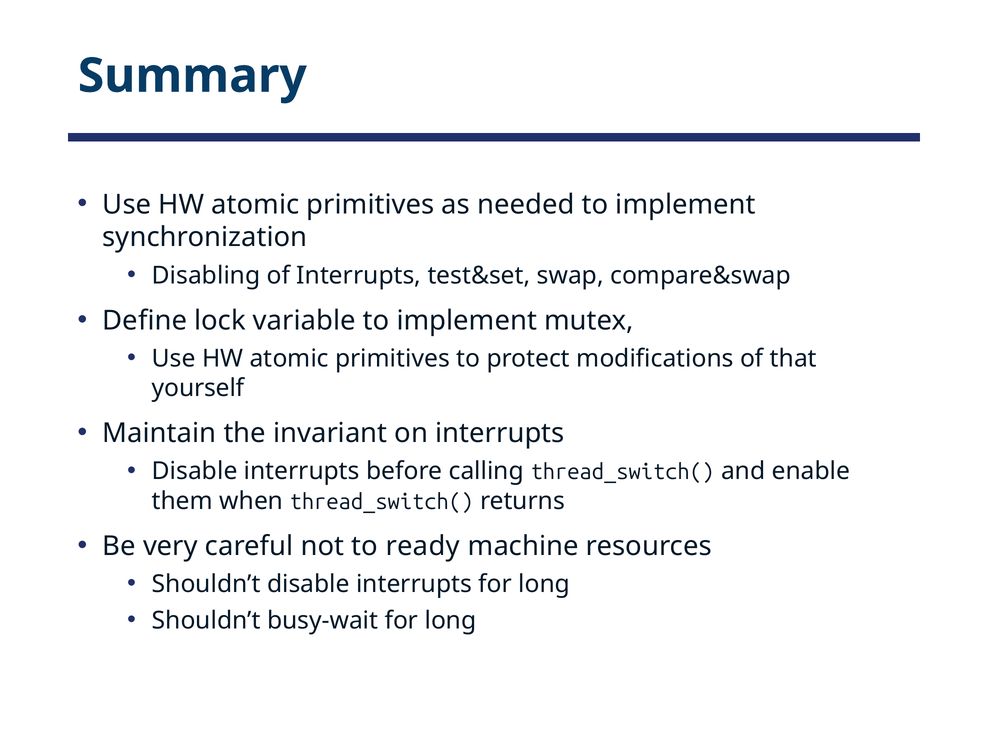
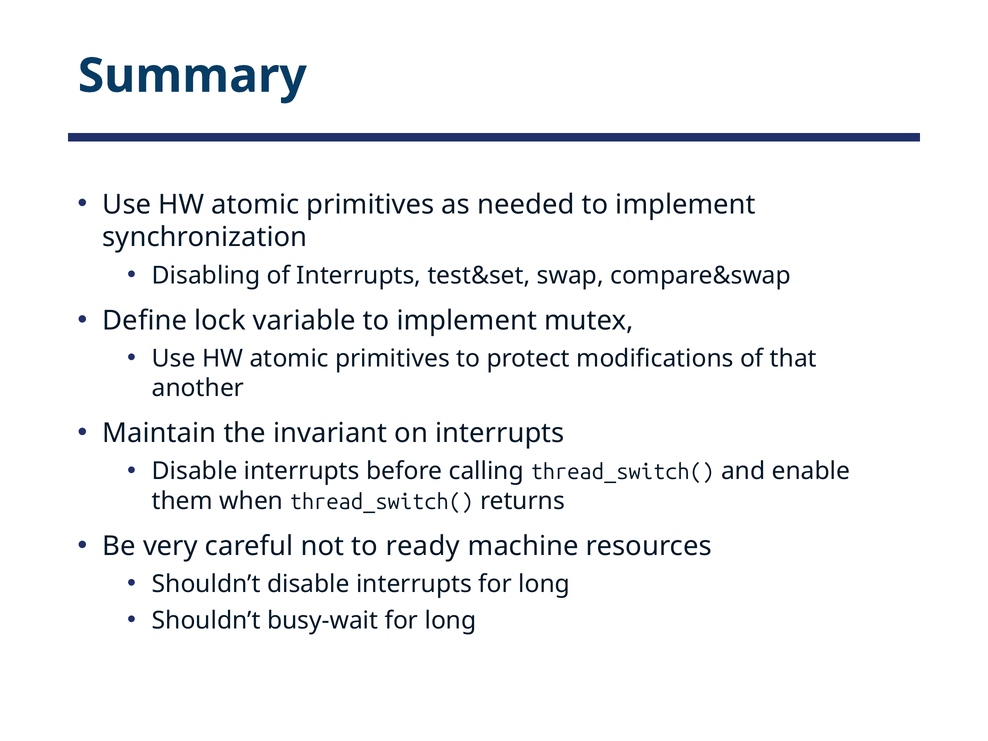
yourself: yourself -> another
